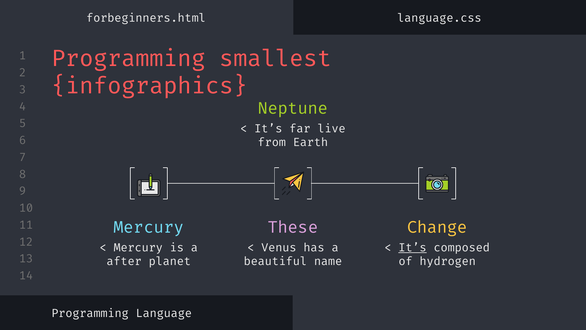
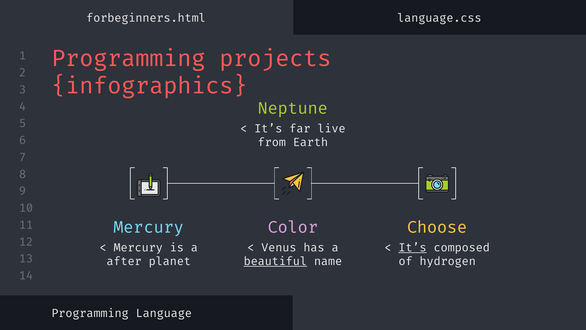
smallest: smallest -> projects
These: These -> Color
Change: Change -> Choose
beautiful underline: none -> present
